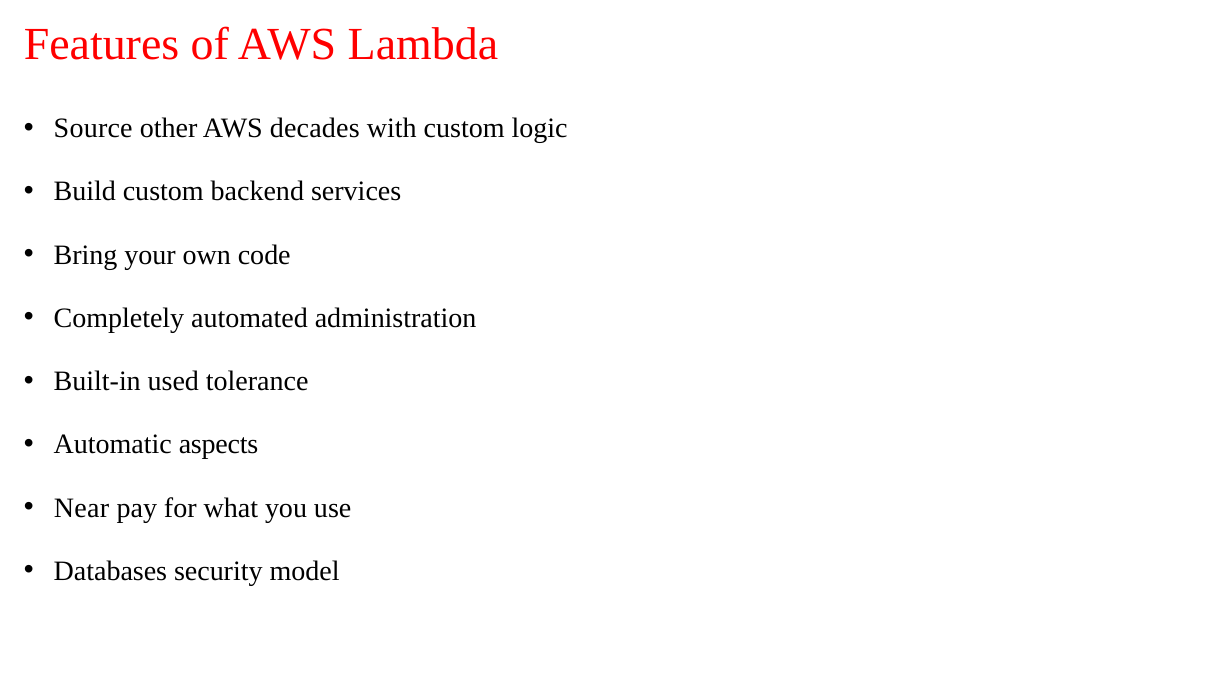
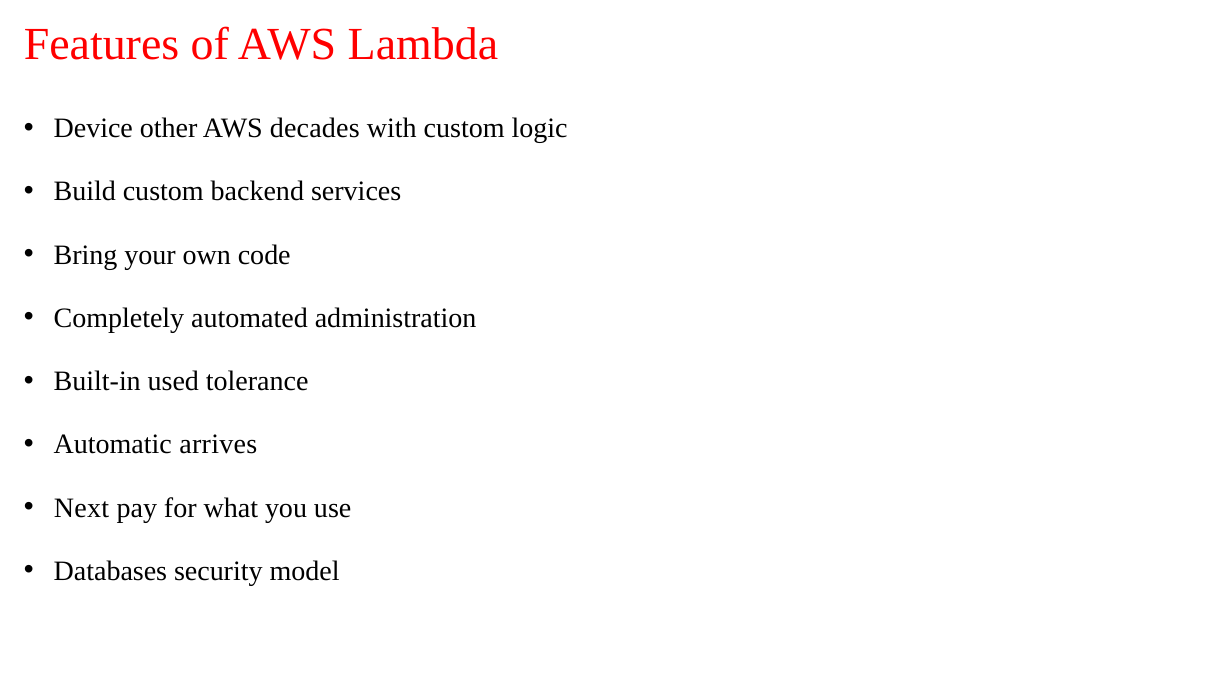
Source: Source -> Device
aspects: aspects -> arrives
Near: Near -> Next
